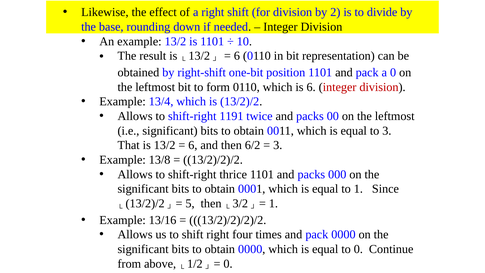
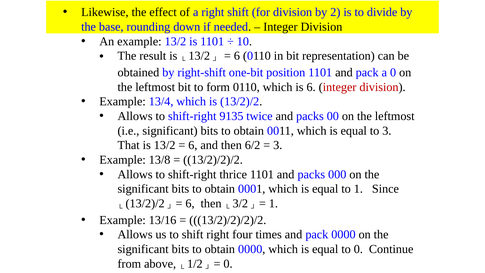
1191: 1191 -> 9135
5 at (190, 203): 5 -> 6
